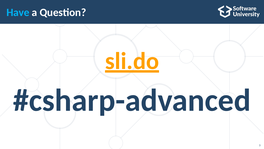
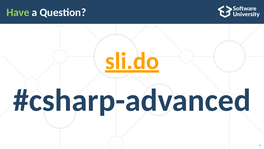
Have colour: light blue -> light green
